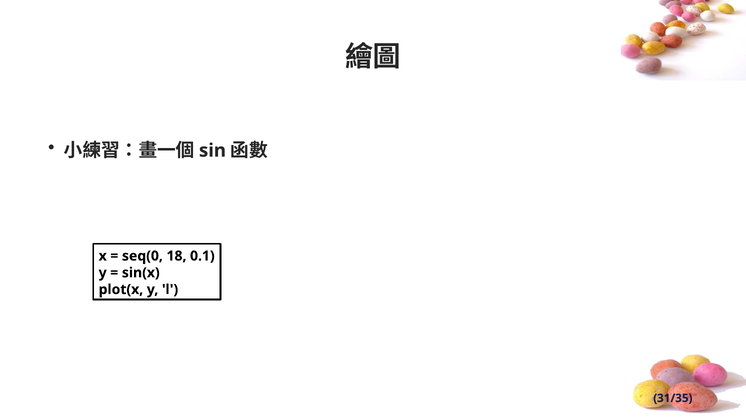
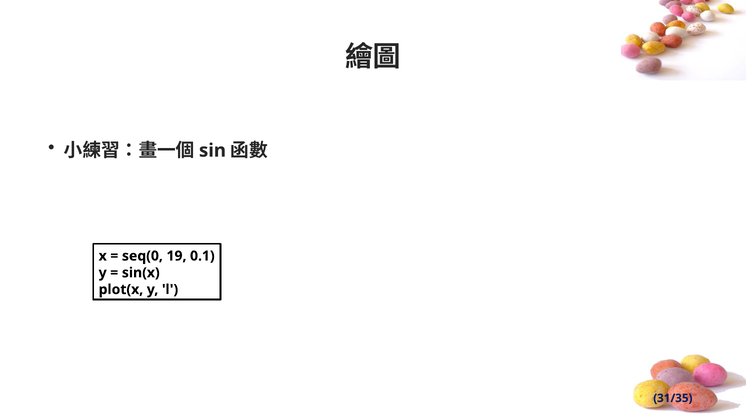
18: 18 -> 19
